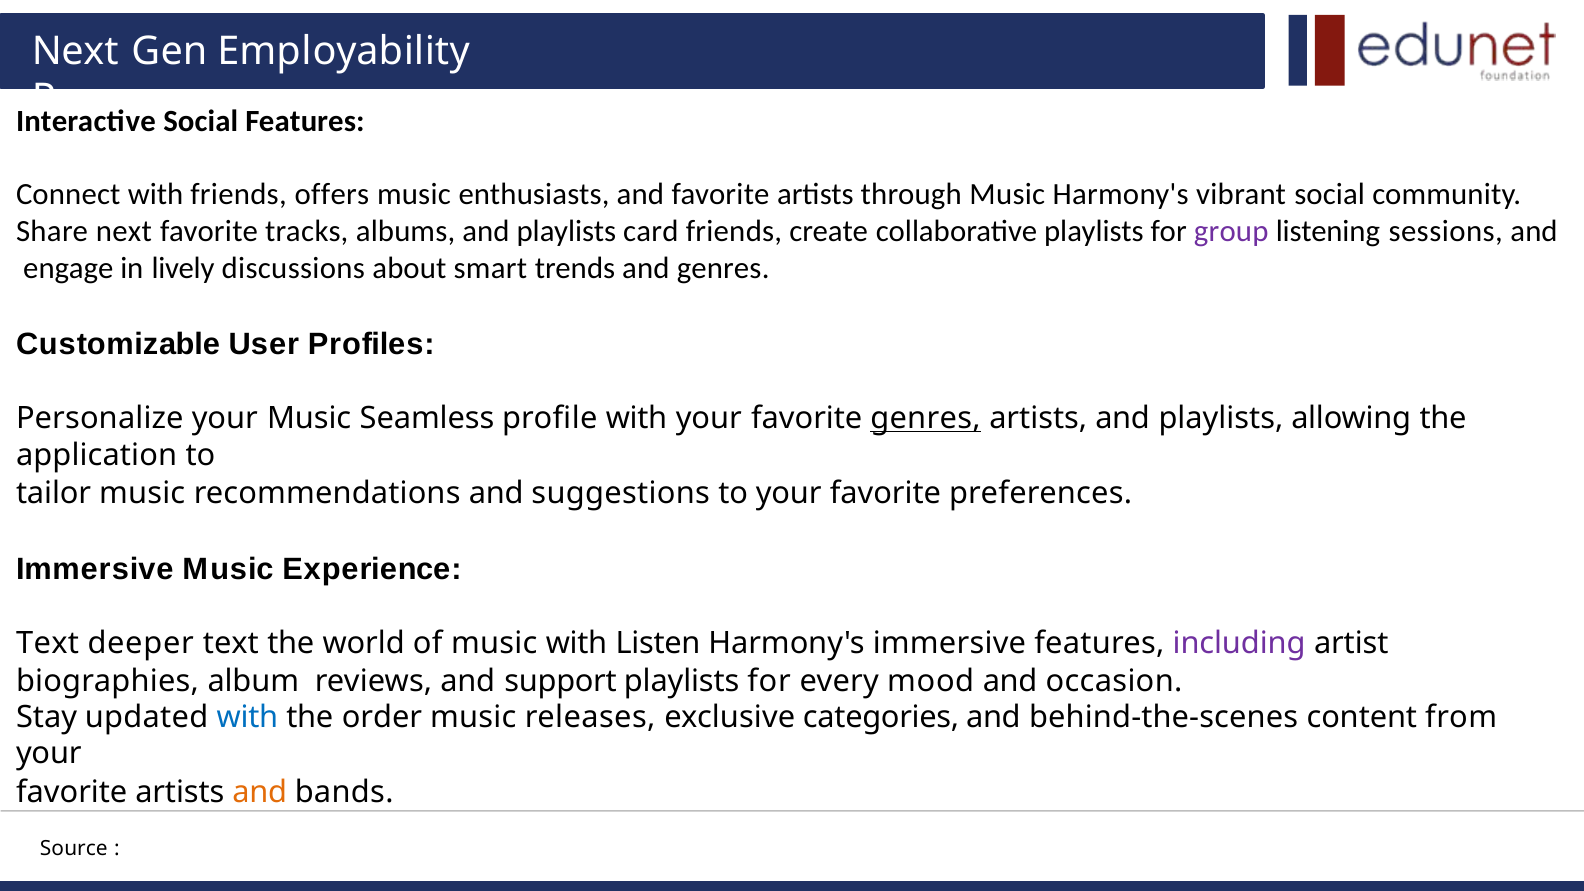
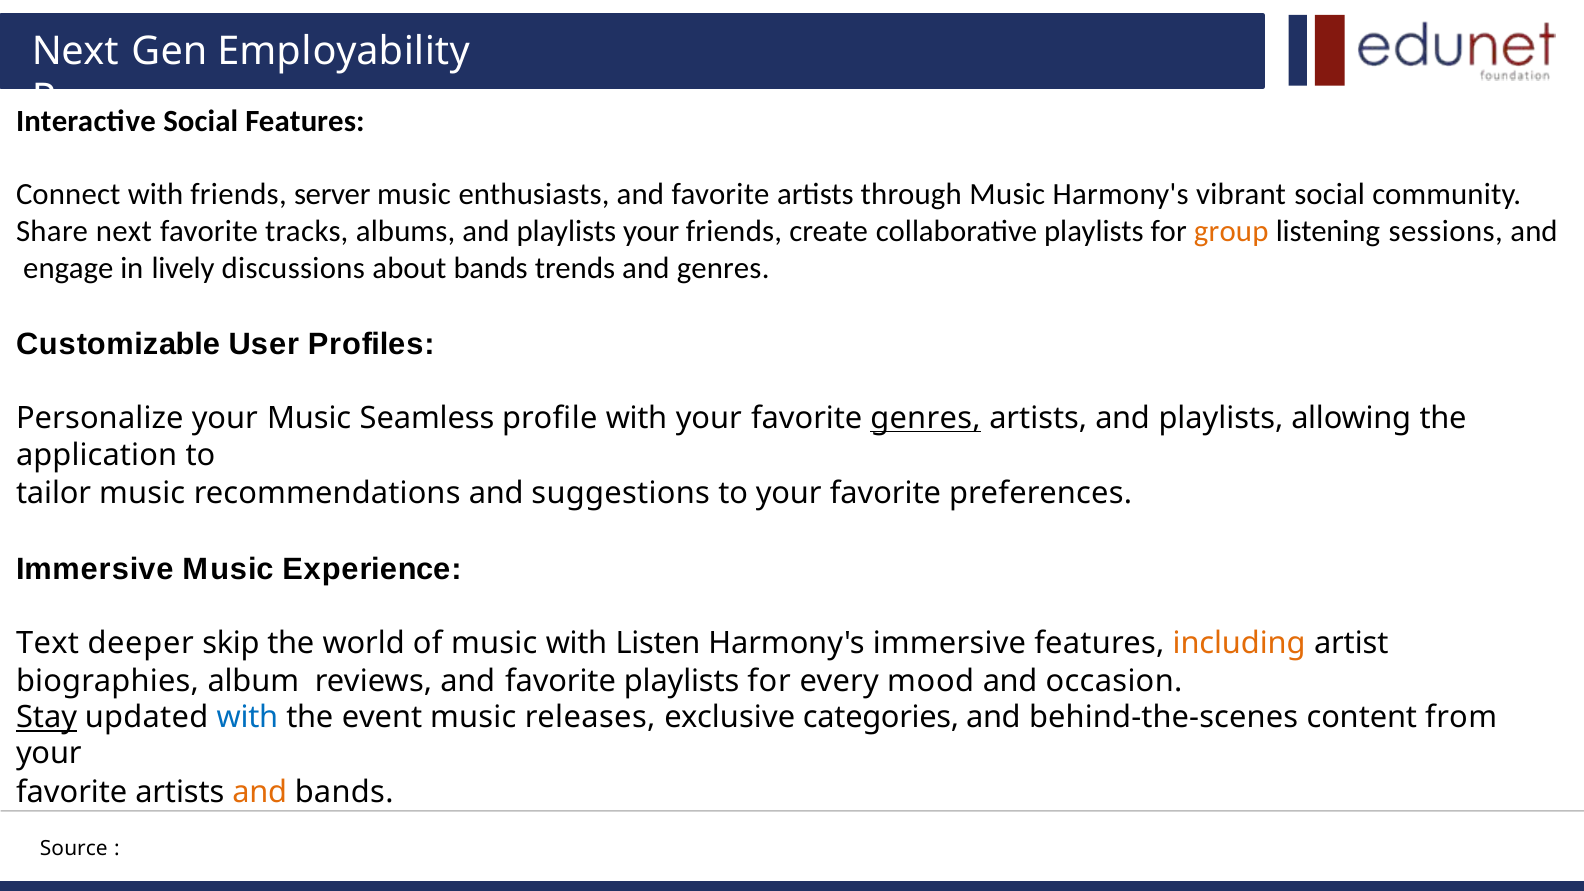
offers: offers -> server
playlists card: card -> your
group colour: purple -> orange
about smart: smart -> bands
deeper text: text -> skip
including colour: purple -> orange
reviews and support: support -> favorite
Stay underline: none -> present
order: order -> event
